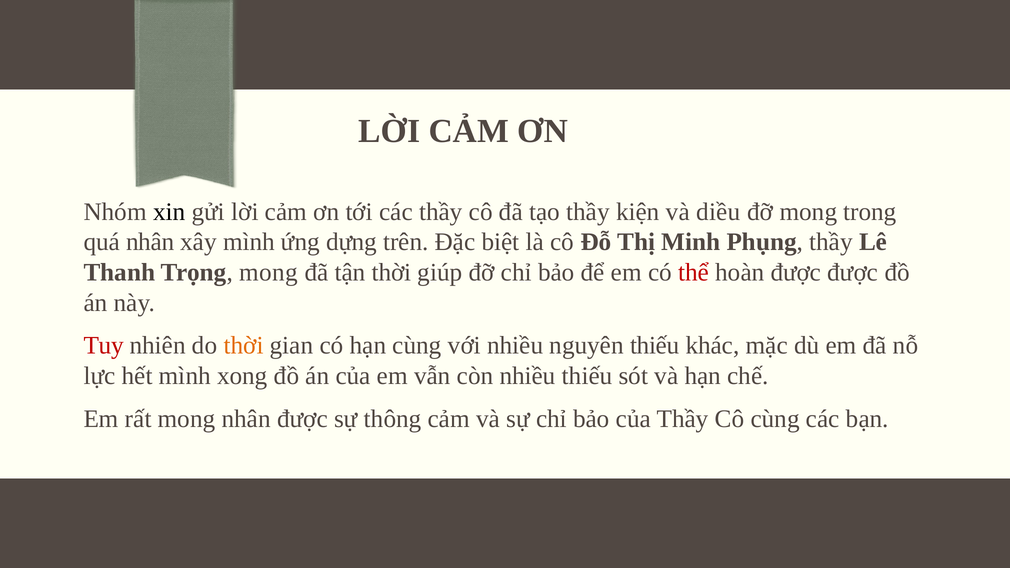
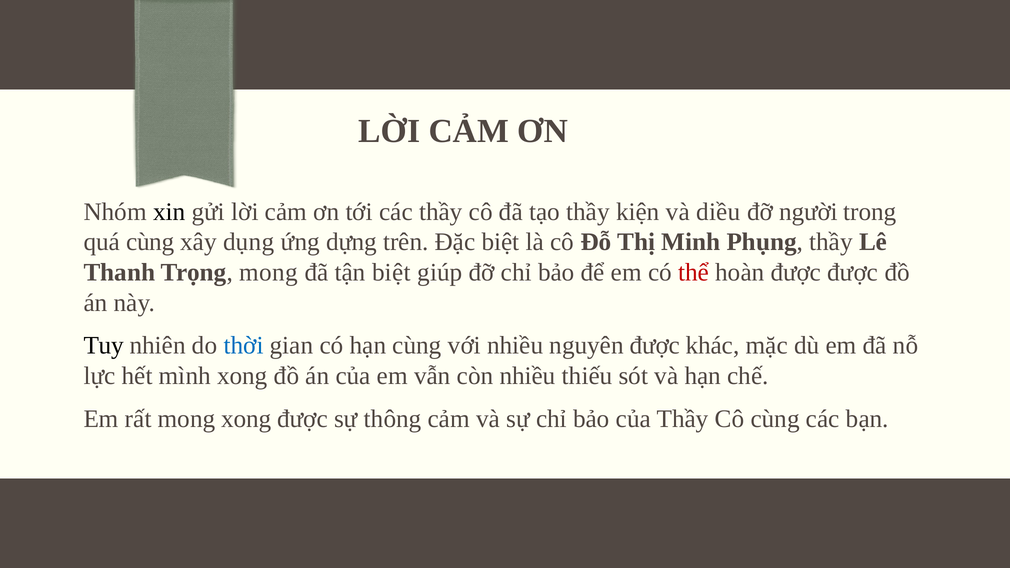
đỡ mong: mong -> người
quá nhân: nhân -> cùng
xây mình: mình -> dụng
tận thời: thời -> biệt
Tuy colour: red -> black
thời at (244, 346) colour: orange -> blue
nguyên thiếu: thiếu -> được
mong nhân: nhân -> xong
